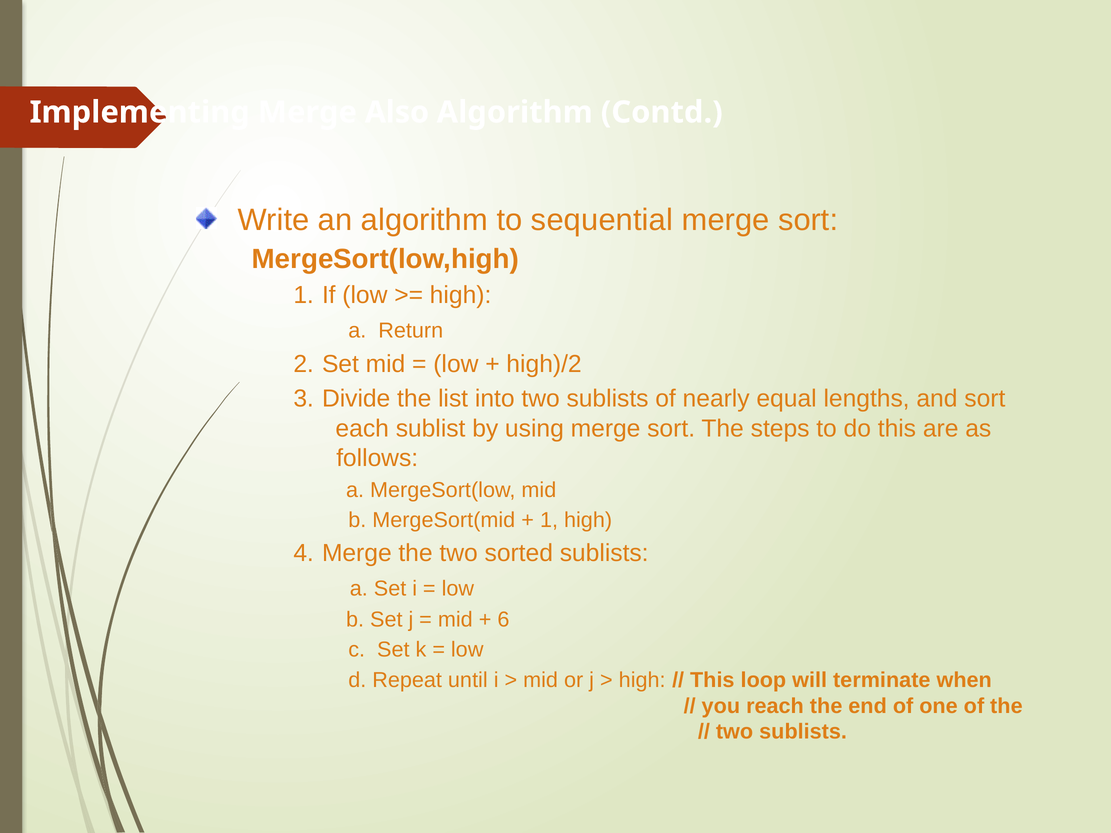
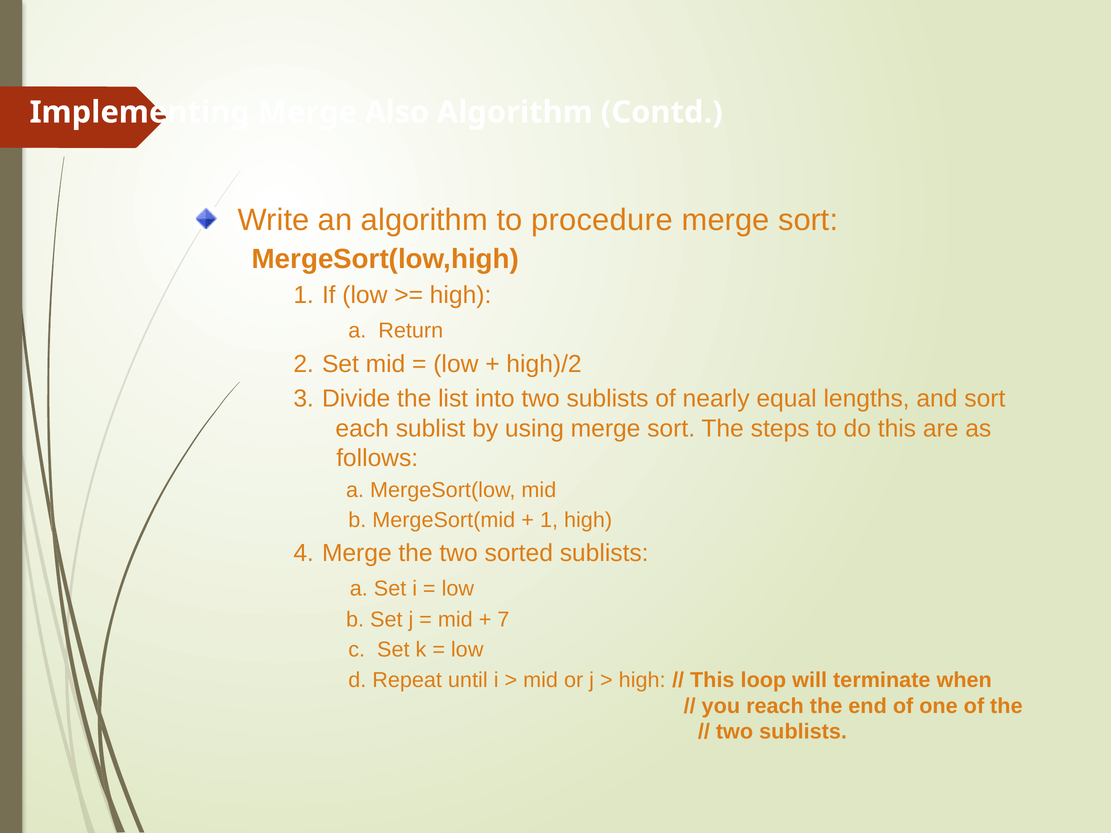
sequential: sequential -> procedure
6: 6 -> 7
